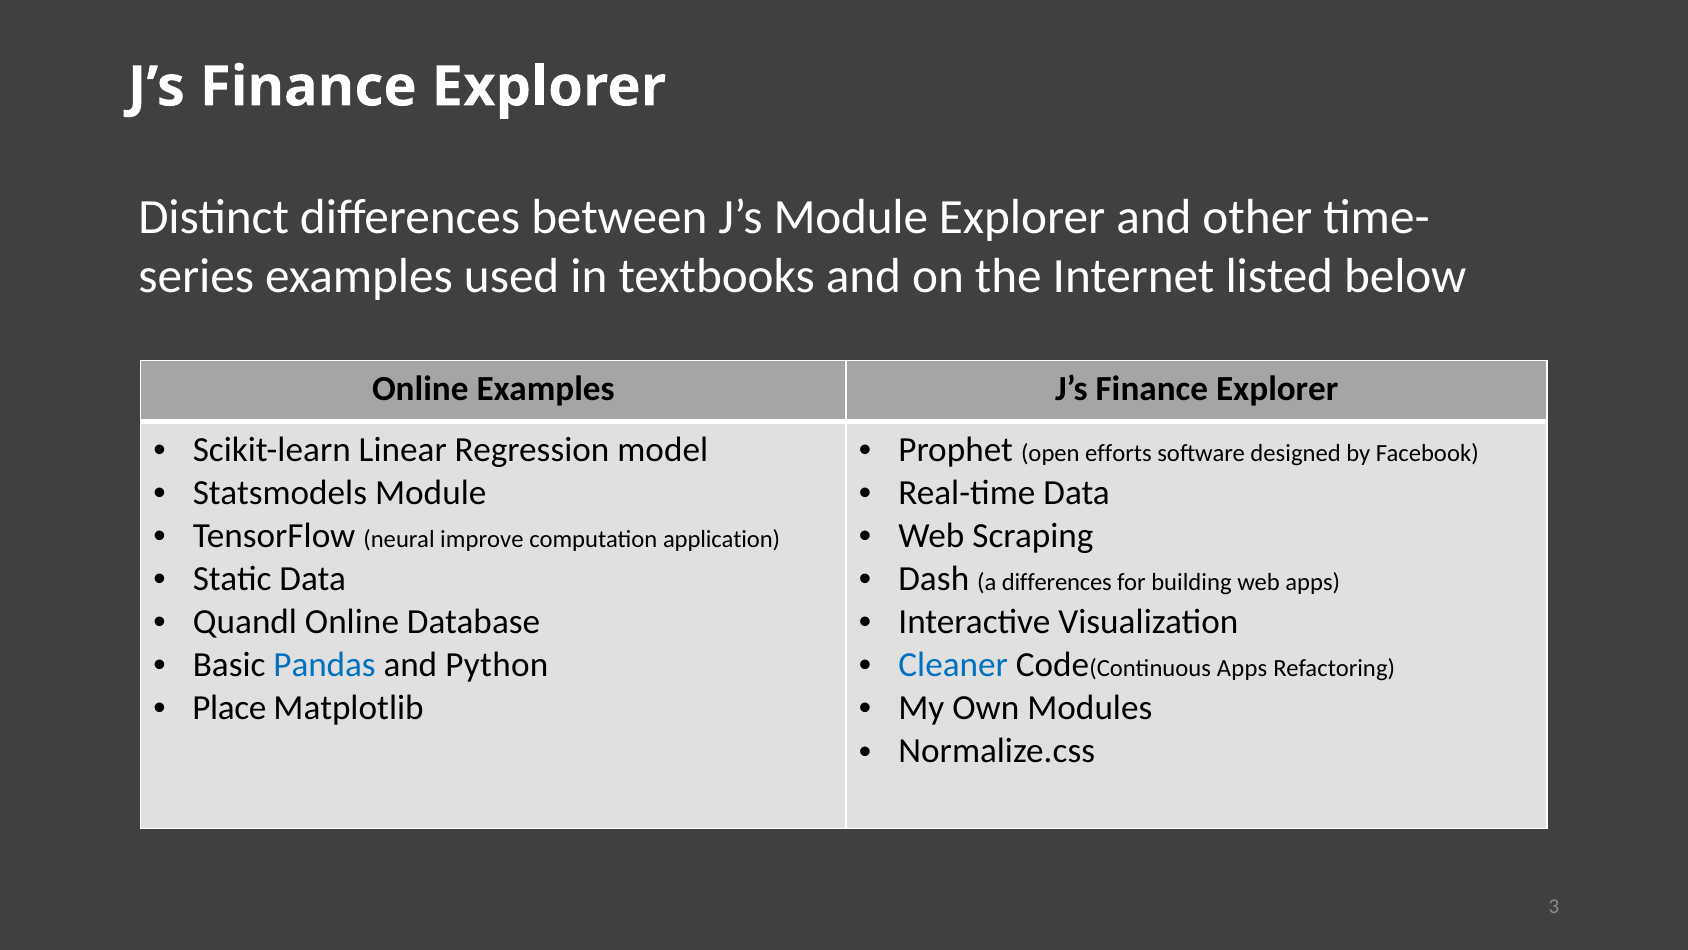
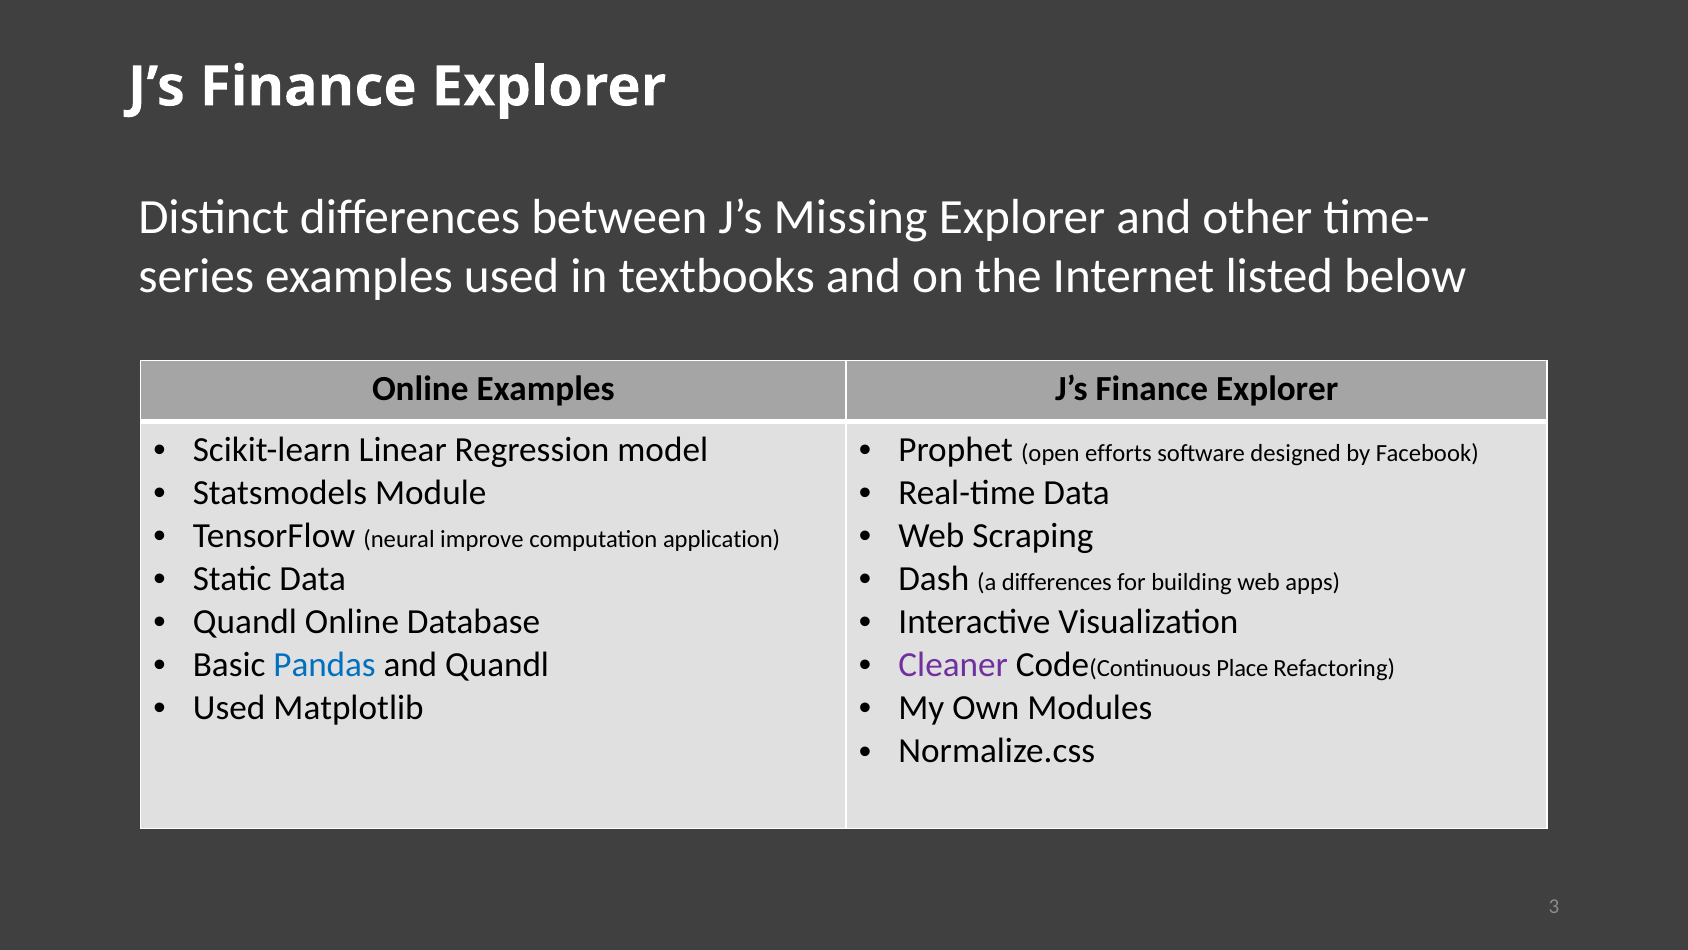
J’s Module: Module -> Missing
and Python: Python -> Quandl
Cleaner colour: blue -> purple
Apps at (1242, 668): Apps -> Place
Place at (229, 708): Place -> Used
